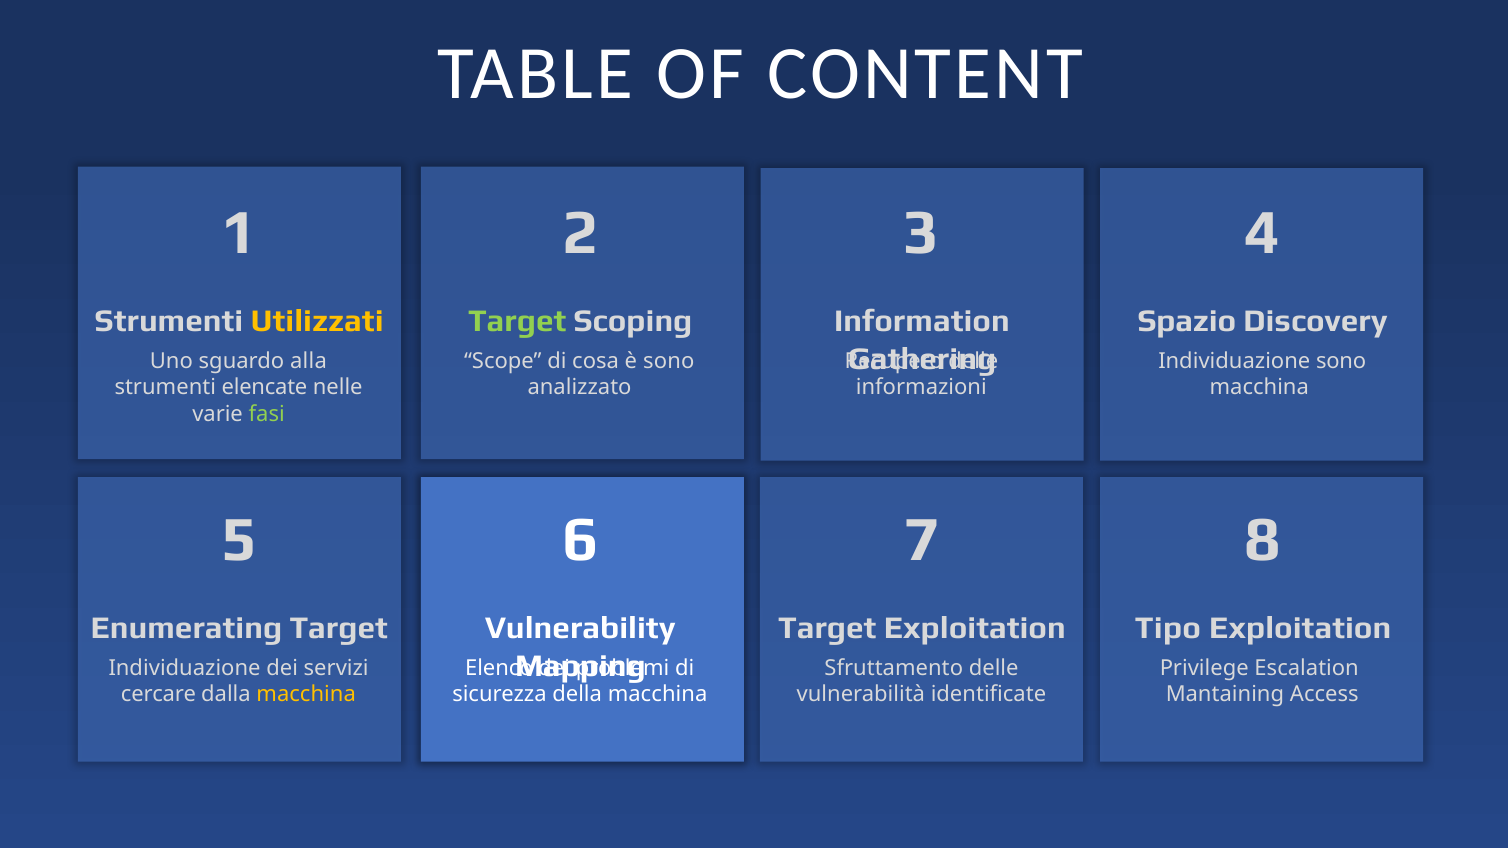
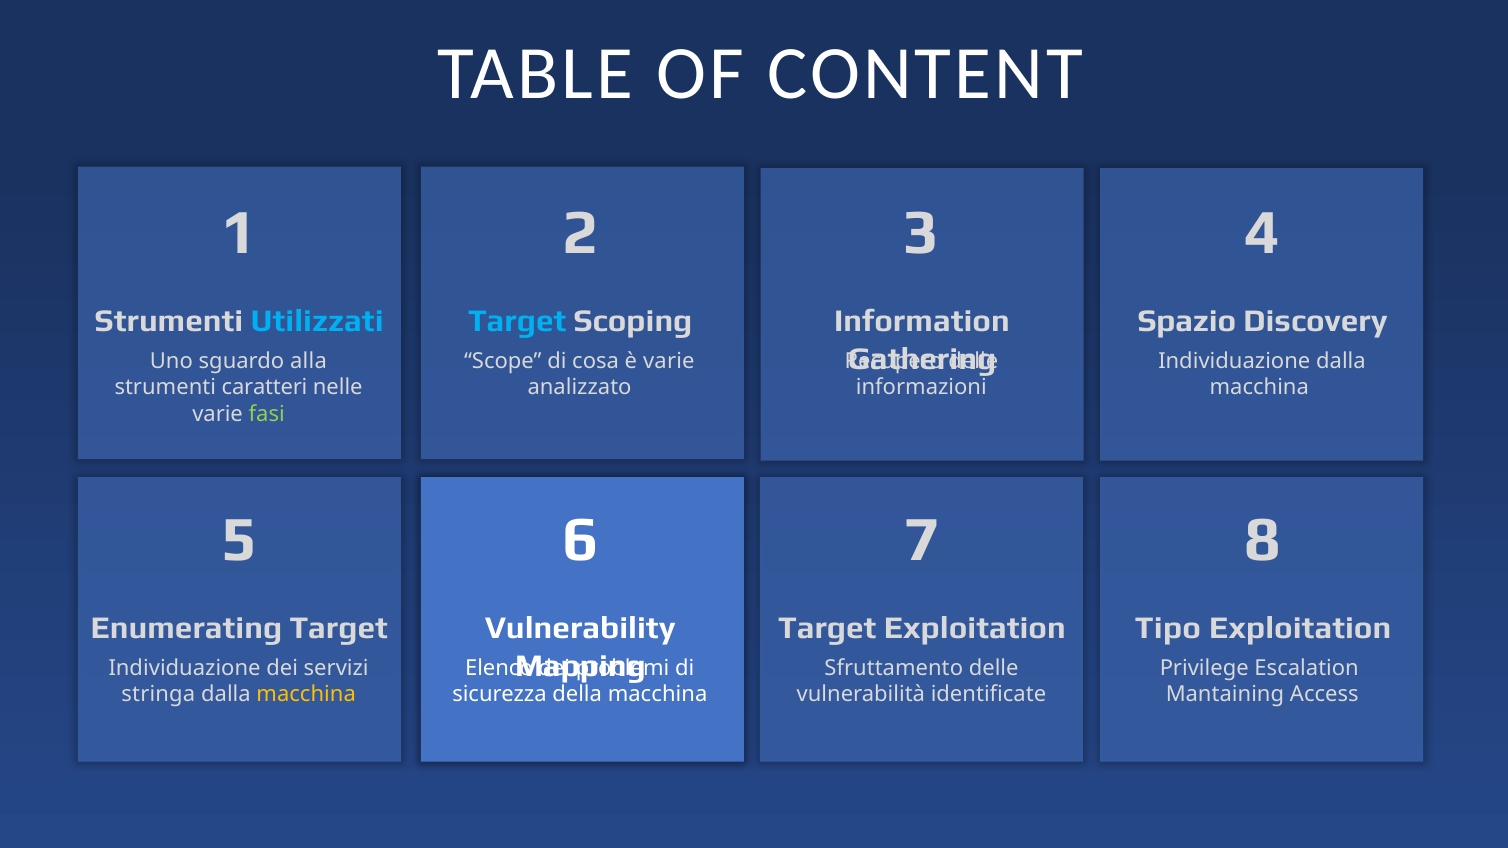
Utilizzati colour: yellow -> light blue
Target at (517, 321) colour: light green -> light blue
è sono: sono -> varie
Individuazione sono: sono -> dalla
elencate: elencate -> caratteri
cercare: cercare -> stringa
